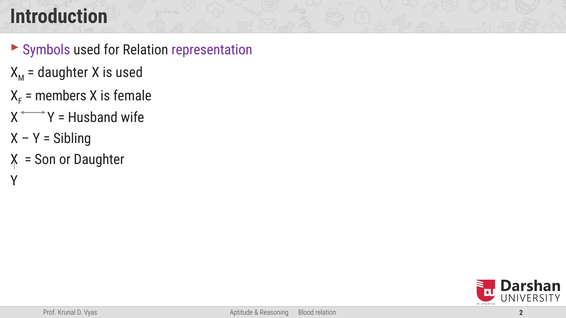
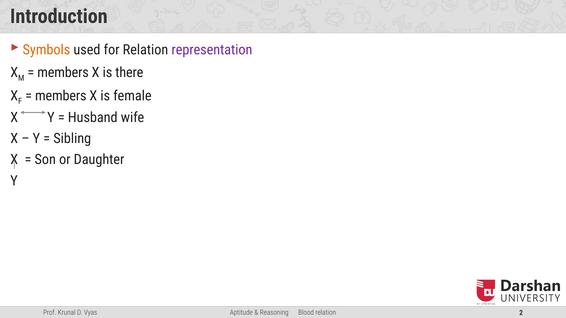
Symbols colour: purple -> orange
daughter at (63, 73): daughter -> members
is used: used -> there
